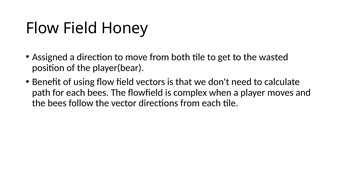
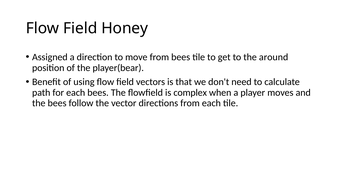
from both: both -> bees
wasted: wasted -> around
